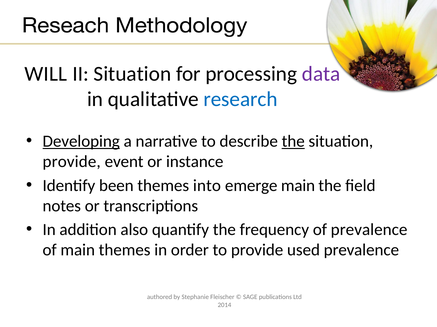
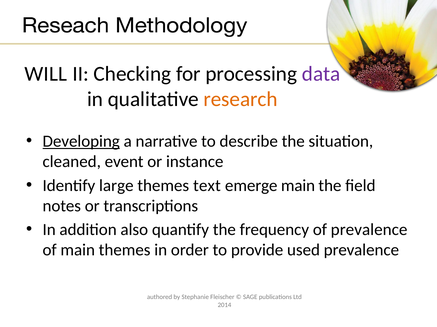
II Situation: Situation -> Checking
research colour: blue -> orange
the at (293, 142) underline: present -> none
provide at (72, 162): provide -> cleaned
been: been -> large
into: into -> text
